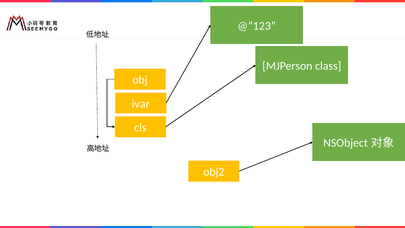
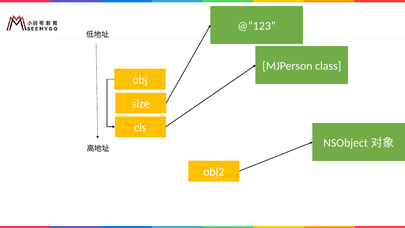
ivar: ivar -> size
